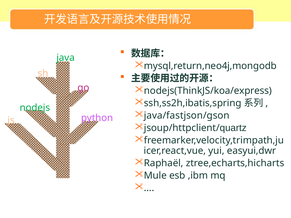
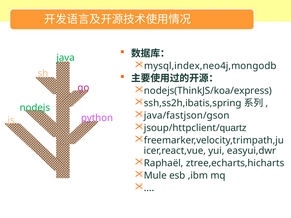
mysql,return,neo4j,mongodb: mysql,return,neo4j,mongodb -> mysql,index,neo4j,mongodb
